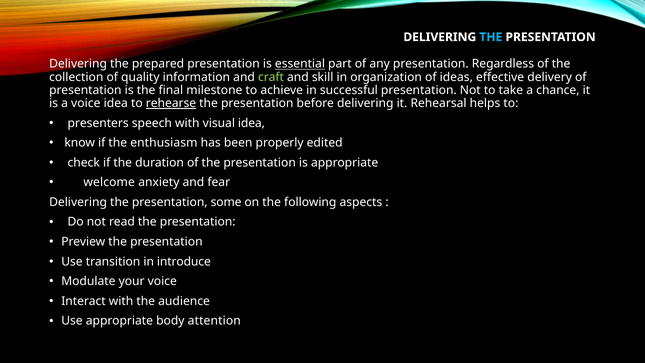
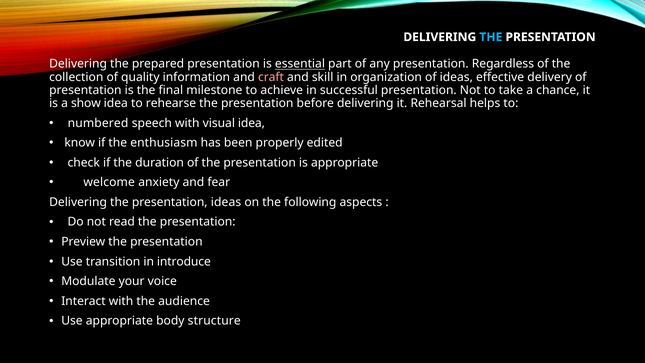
craft colour: light green -> pink
a voice: voice -> show
rehearse underline: present -> none
presenters: presenters -> numbered
presentation some: some -> ideas
attention: attention -> structure
